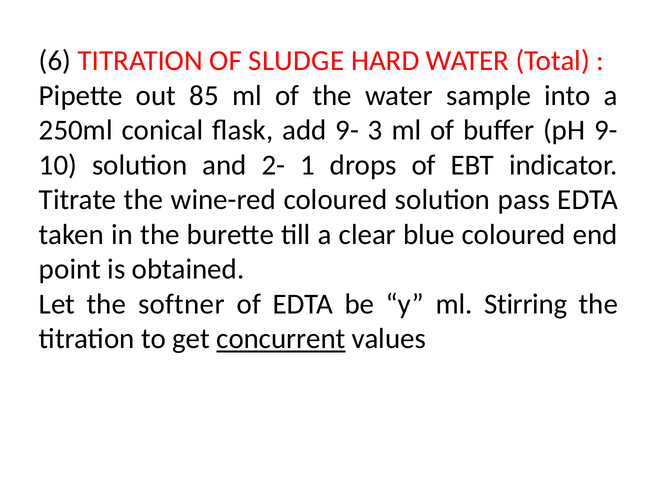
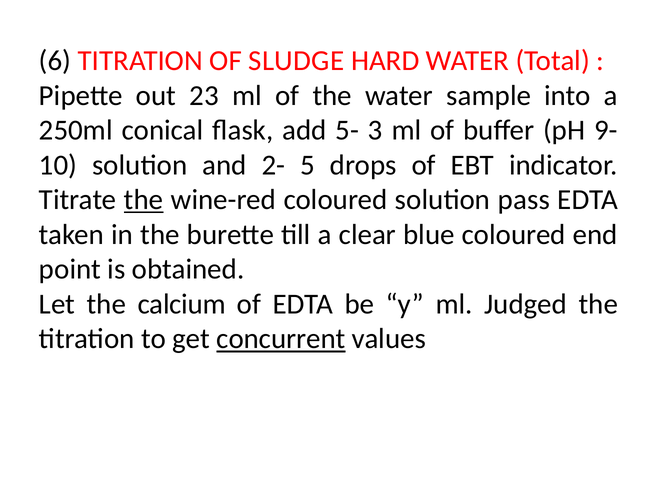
85: 85 -> 23
add 9-: 9- -> 5-
1: 1 -> 5
the at (144, 200) underline: none -> present
softner: softner -> calcium
Stirring: Stirring -> Judged
